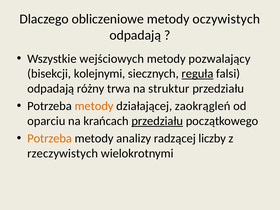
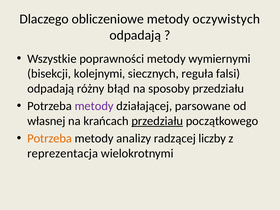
wejściowych: wejściowych -> poprawności
pozwalający: pozwalający -> wymiernymi
reguła underline: present -> none
trwa: trwa -> błąd
struktur: struktur -> sposoby
metody at (94, 106) colour: orange -> purple
zaokrągleń: zaokrągleń -> parsowane
oparciu: oparciu -> własnej
rzeczywistych: rzeczywistych -> reprezentacja
